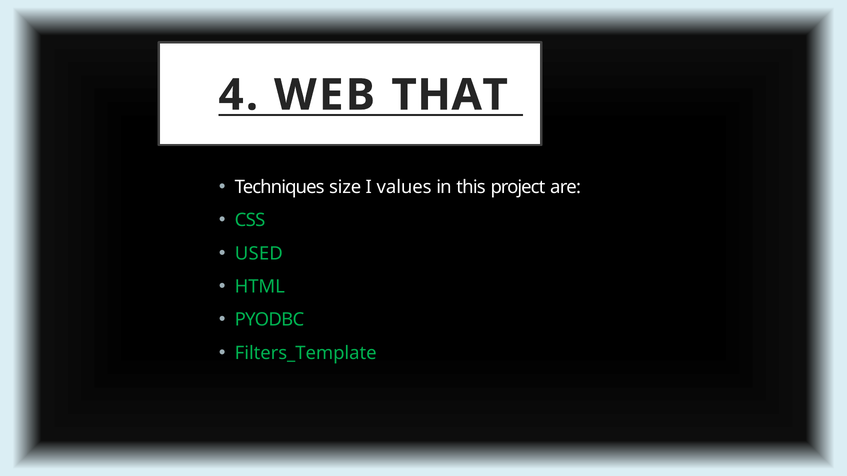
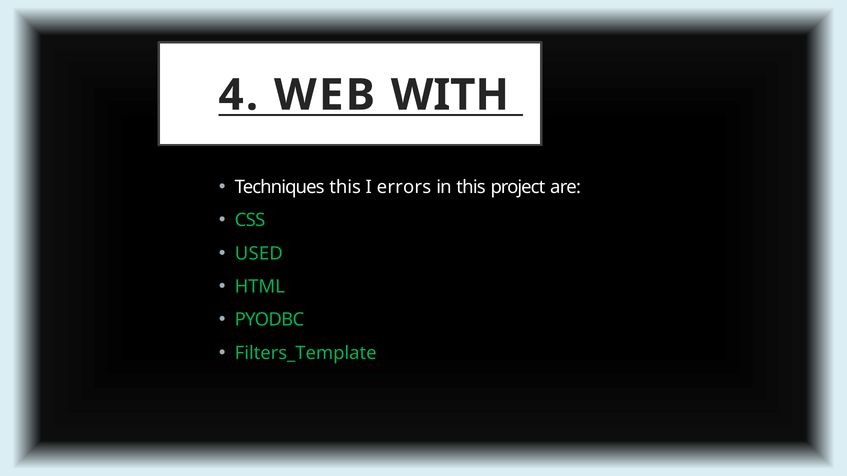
THAT: THAT -> WITH
Techniques size: size -> this
values: values -> errors
